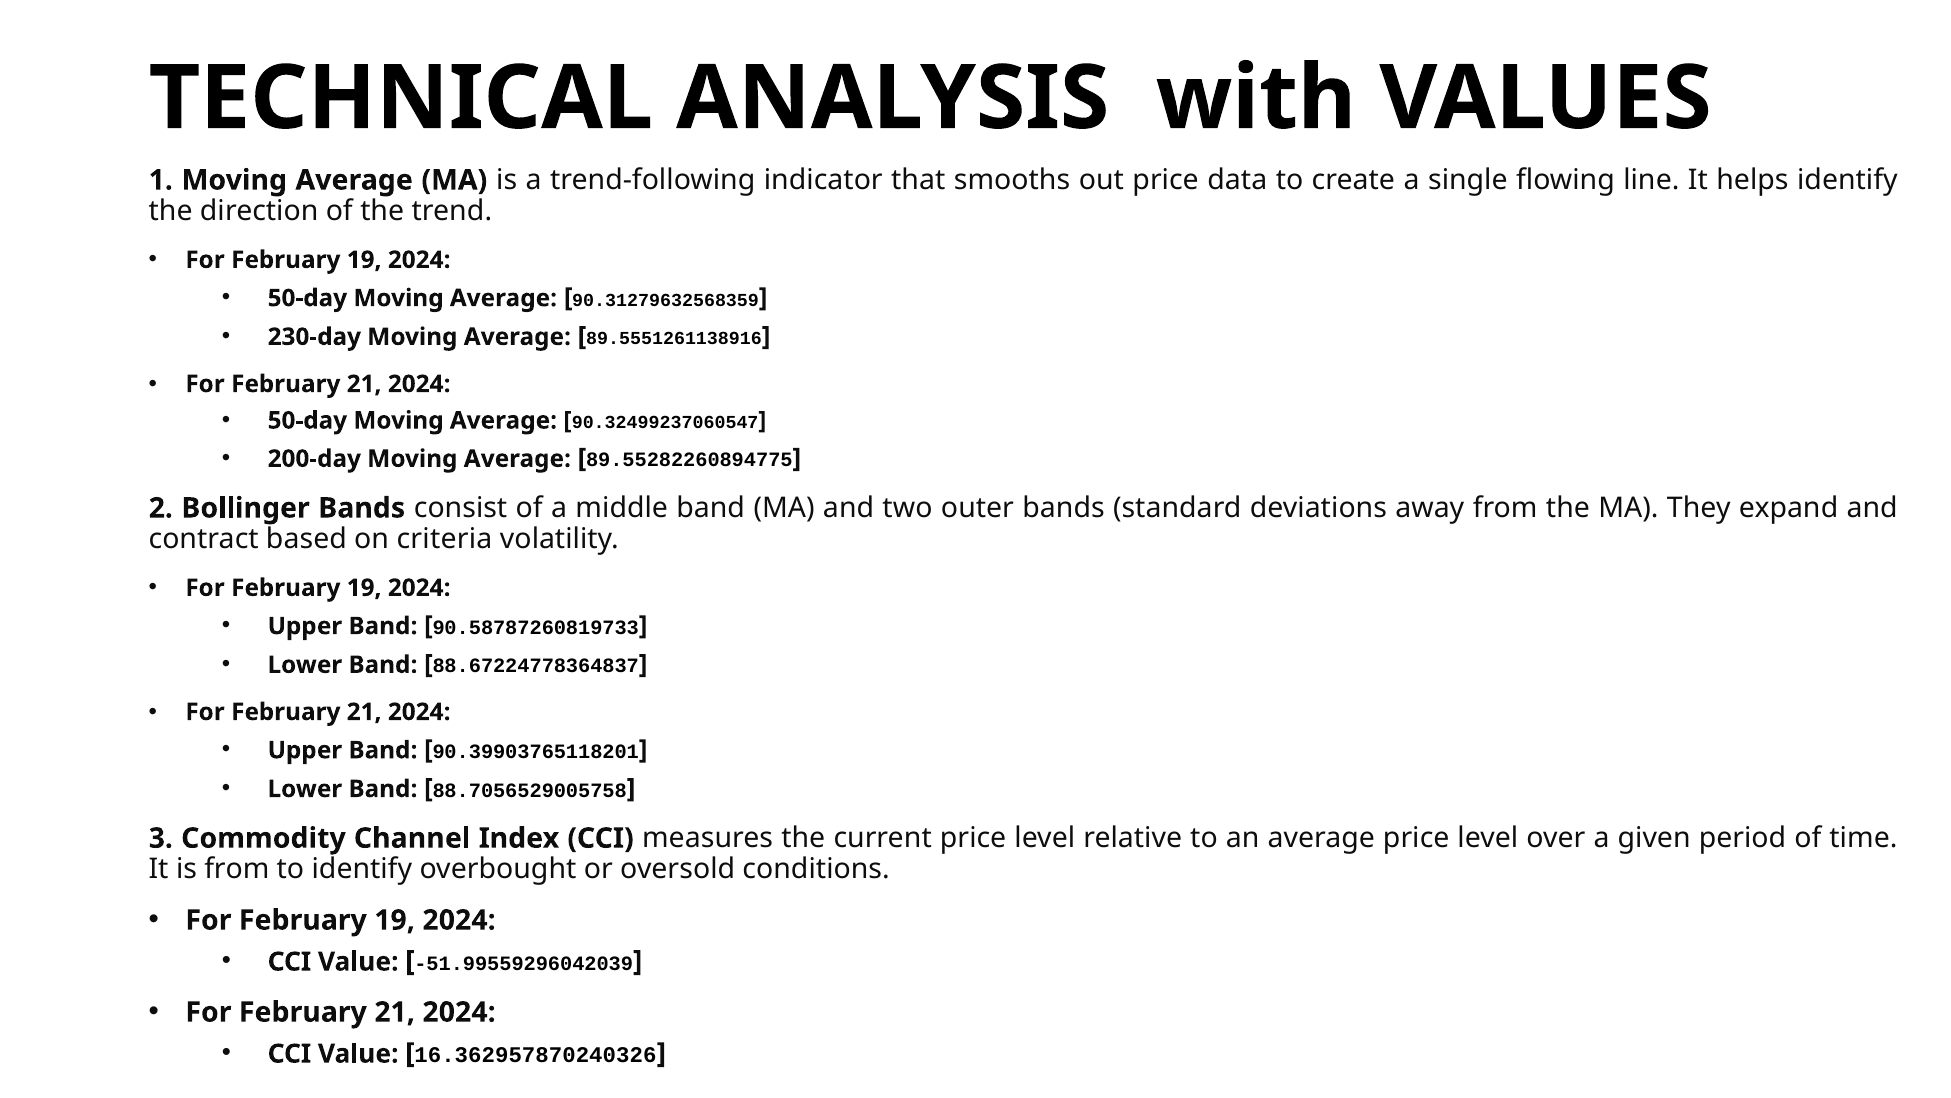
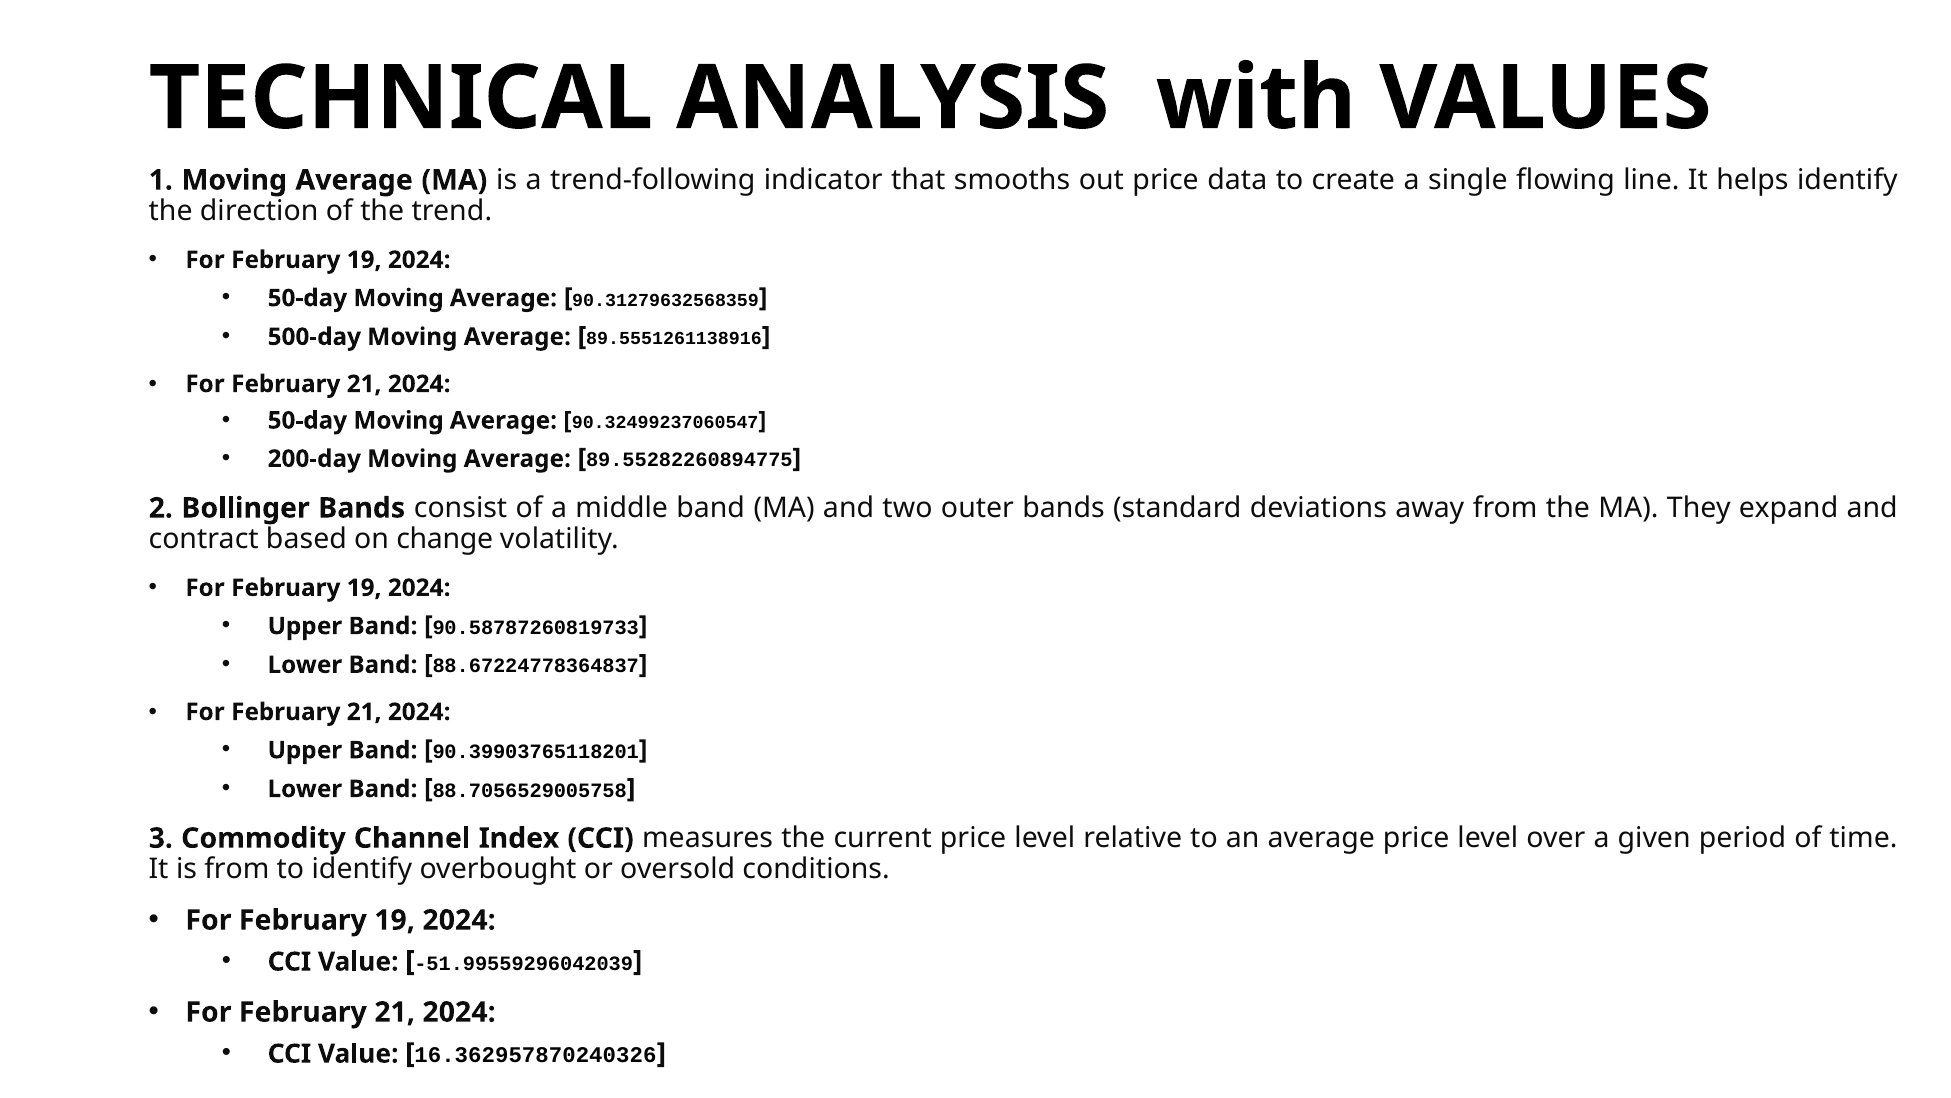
230-day: 230-day -> 500-day
criteria: criteria -> change
